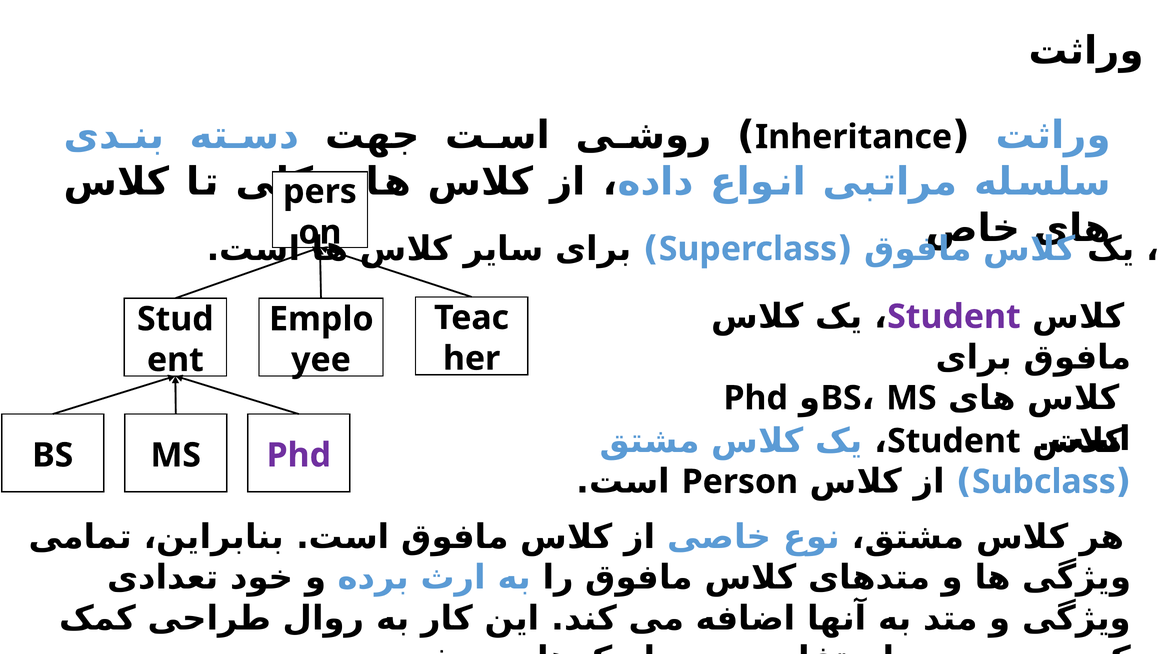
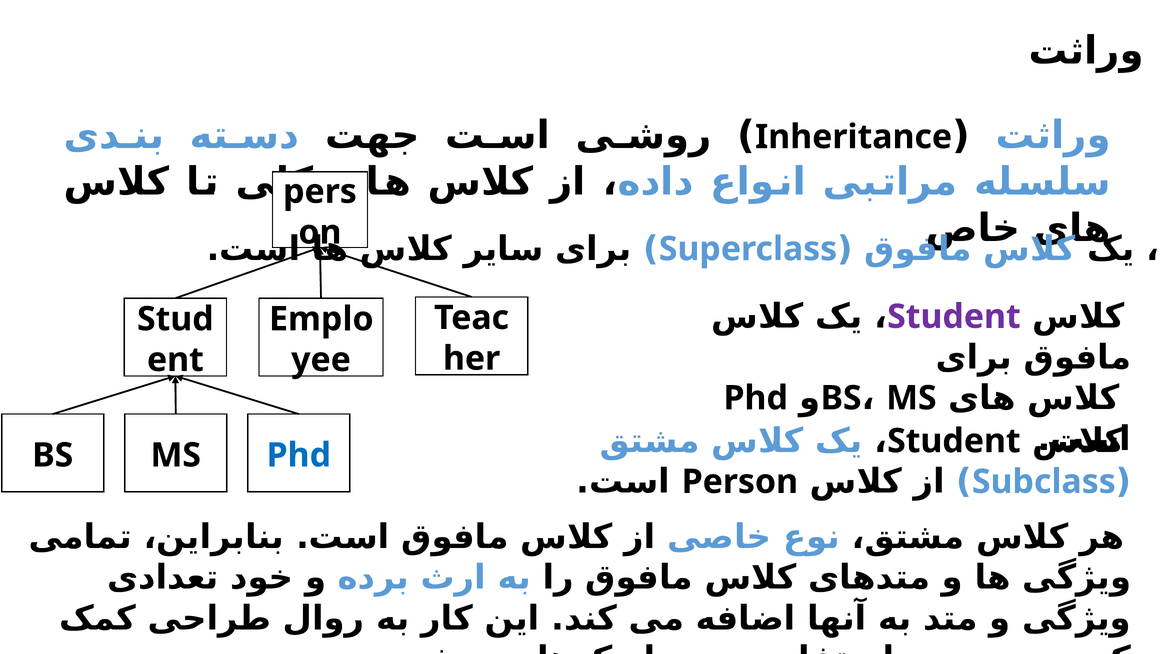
Phd at (299, 455) colour: purple -> blue
